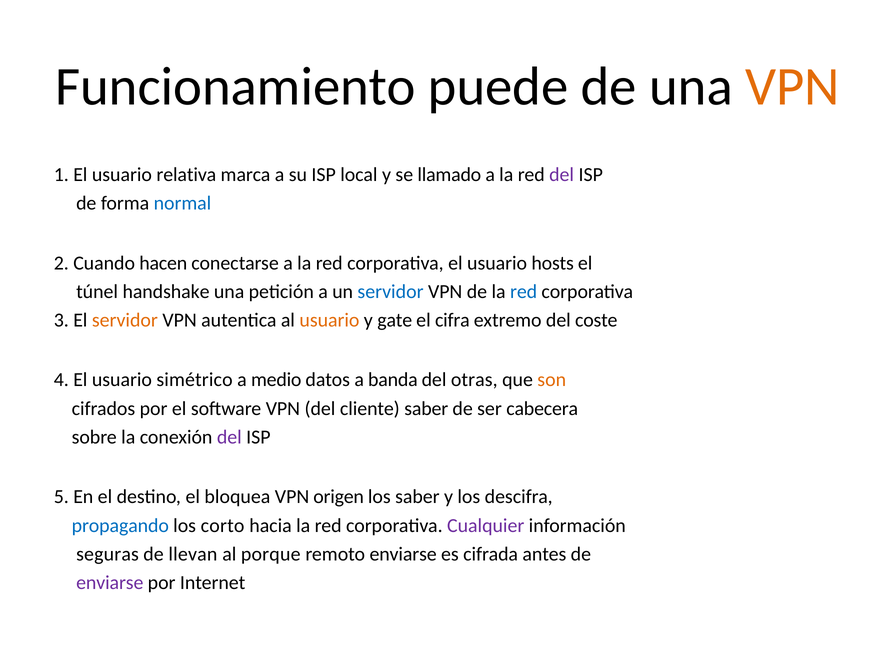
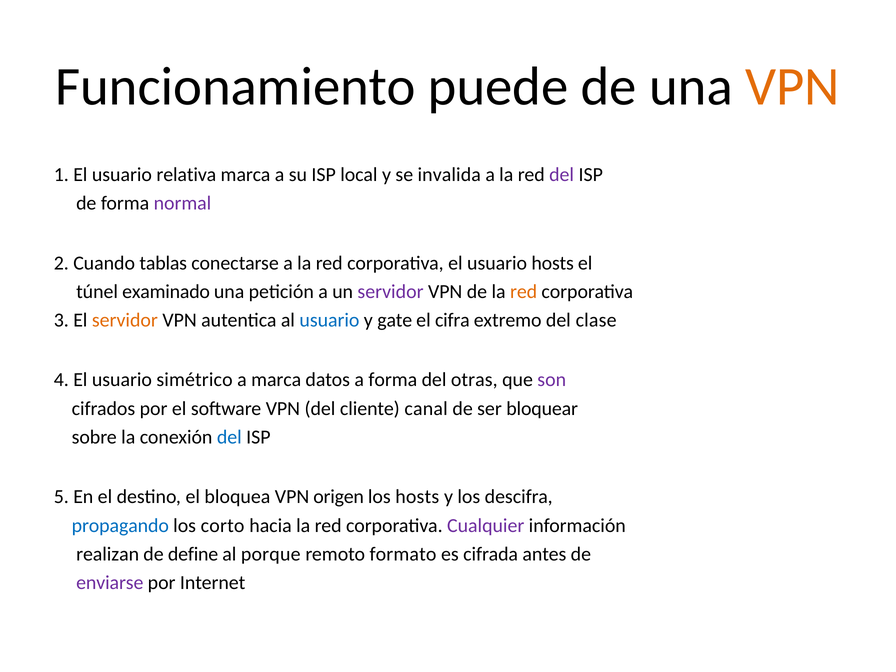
llamado: llamado -> invalida
normal colour: blue -> purple
hacen: hacen -> tablas
handshake: handshake -> examinado
servidor at (391, 292) colour: blue -> purple
red at (524, 292) colour: blue -> orange
usuario at (329, 320) colour: orange -> blue
coste: coste -> clase
a medio: medio -> marca
a banda: banda -> forma
son colour: orange -> purple
cliente saber: saber -> canal
cabecera: cabecera -> bloquear
del at (229, 437) colour: purple -> blue
los saber: saber -> hosts
seguras: seguras -> realizan
llevan: llevan -> define
remoto enviarse: enviarse -> formato
